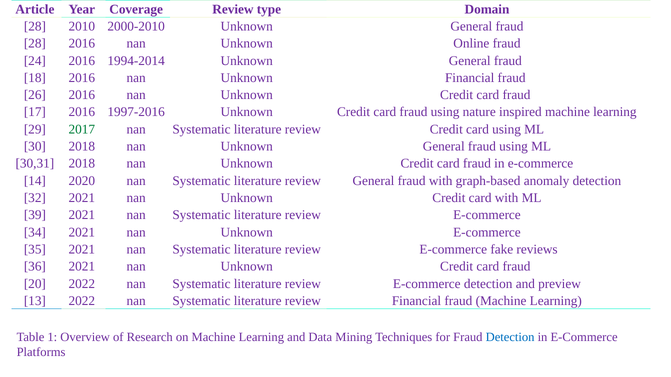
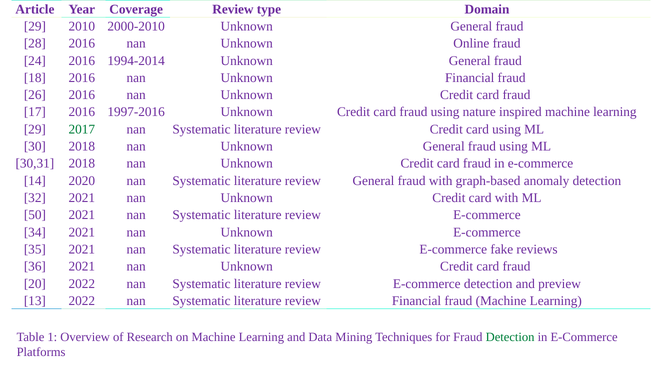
28 at (35, 26): 28 -> 29
39: 39 -> 50
Detection at (510, 337) colour: blue -> green
